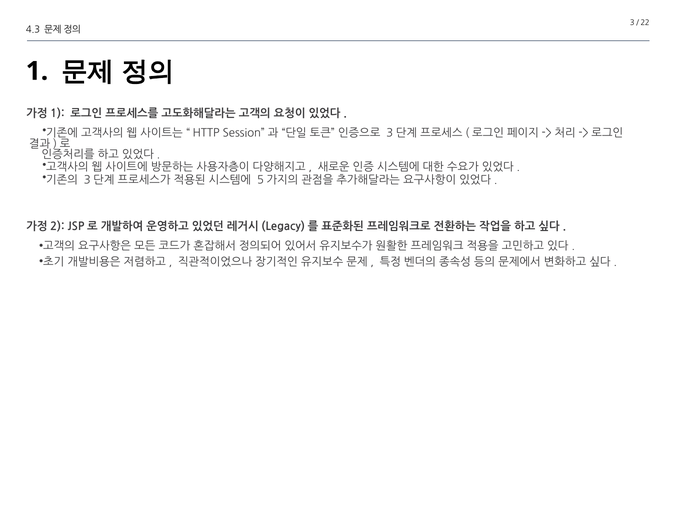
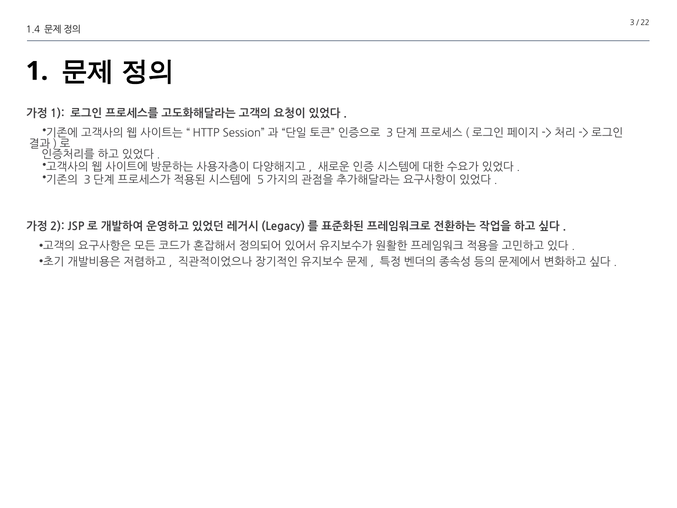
4.3: 4.3 -> 1.4
